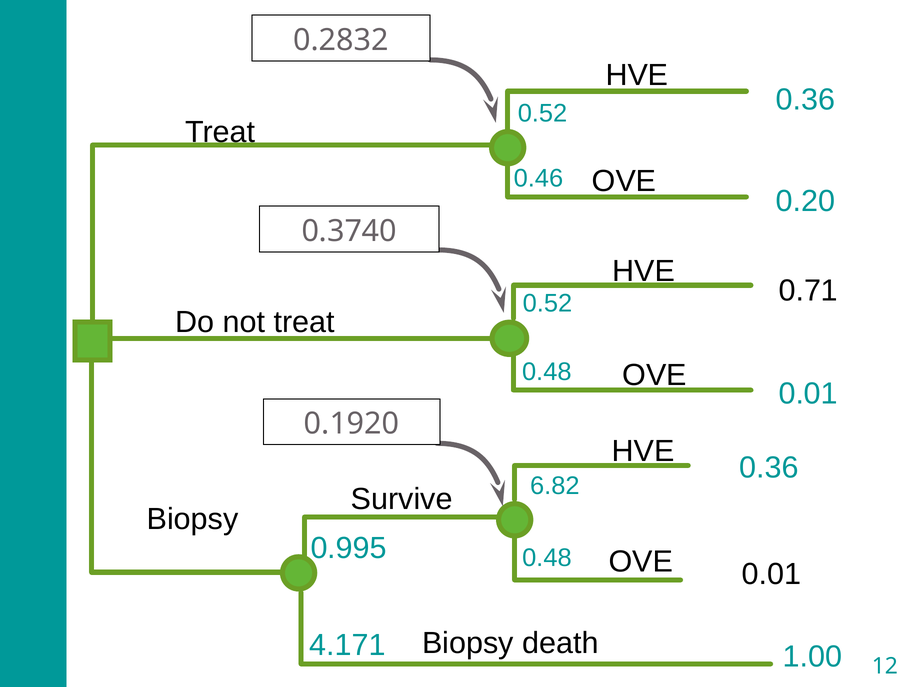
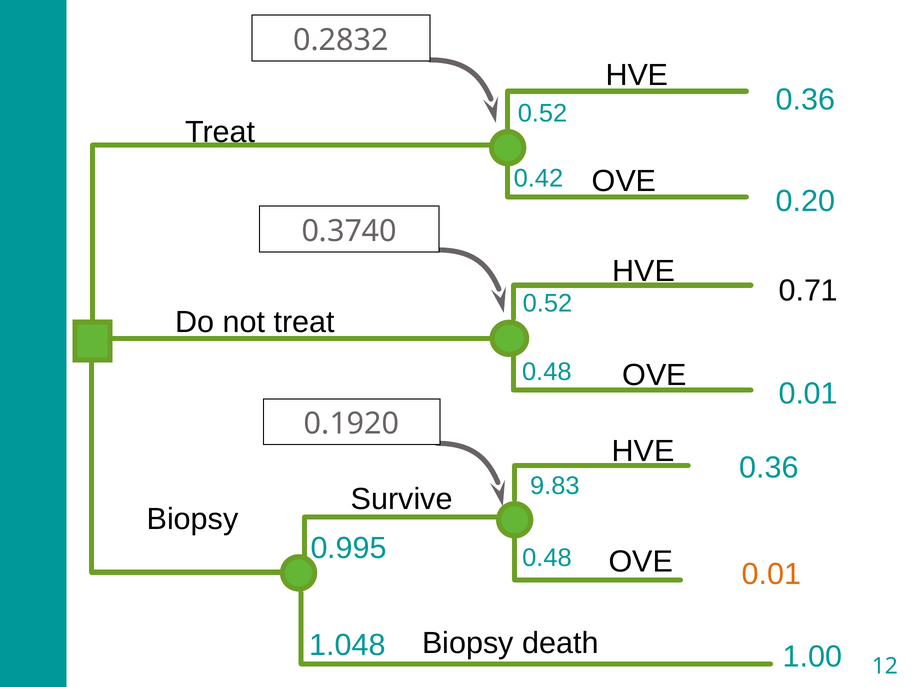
0.46: 0.46 -> 0.42
6.82: 6.82 -> 9.83
0.01 at (772, 574) colour: black -> orange
4.171: 4.171 -> 1.048
